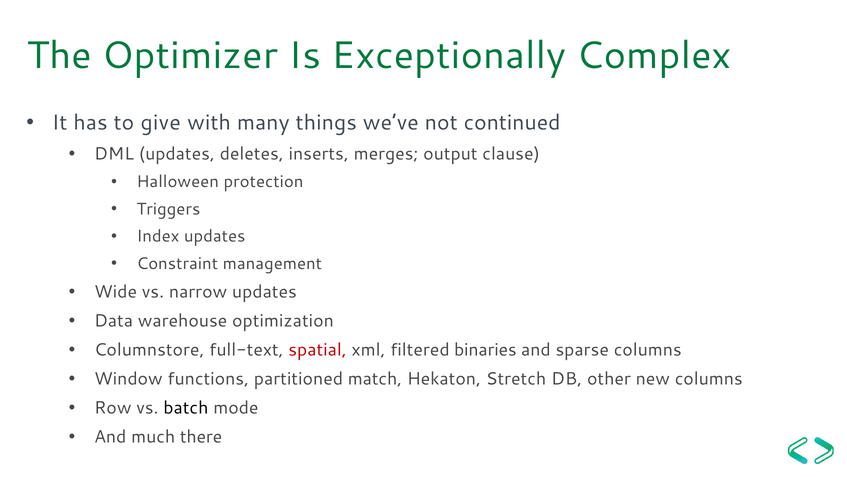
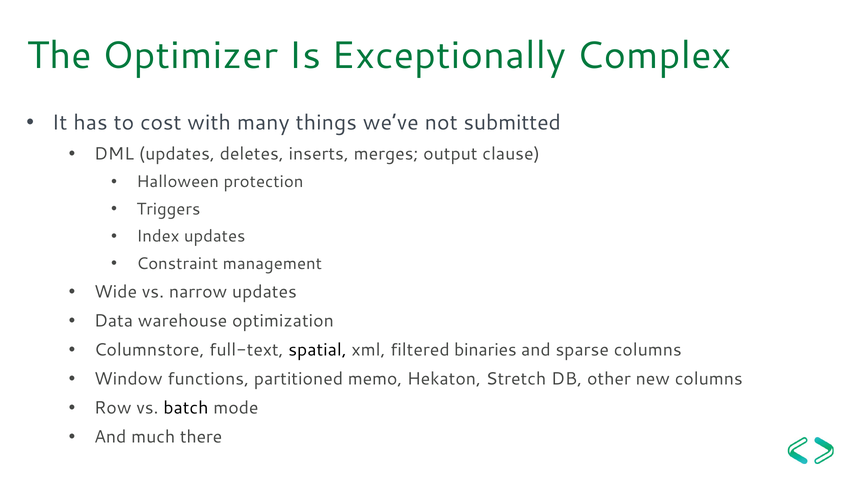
give: give -> cost
continued: continued -> submitted
spatial colour: red -> black
match: match -> memo
